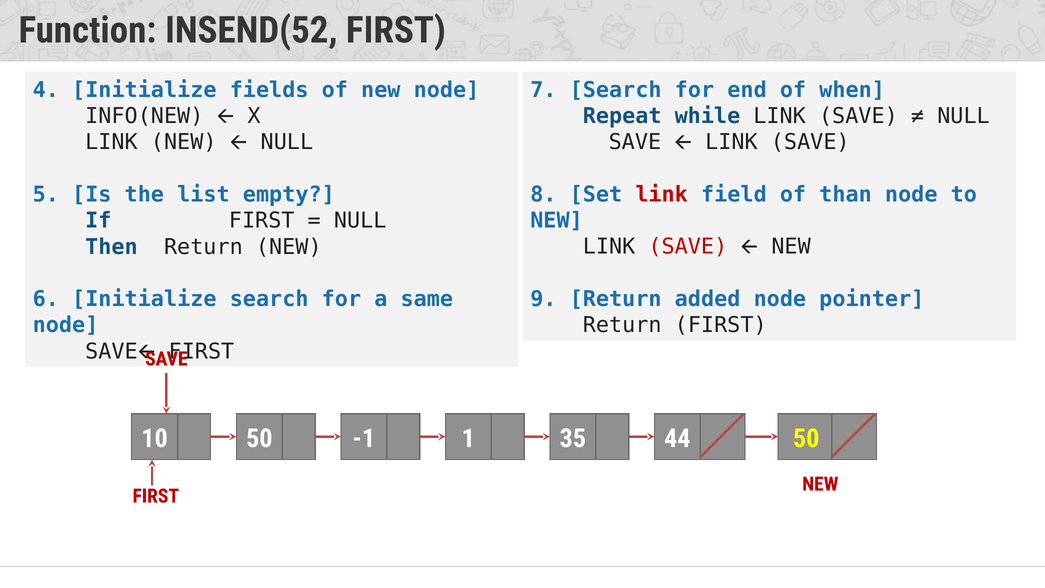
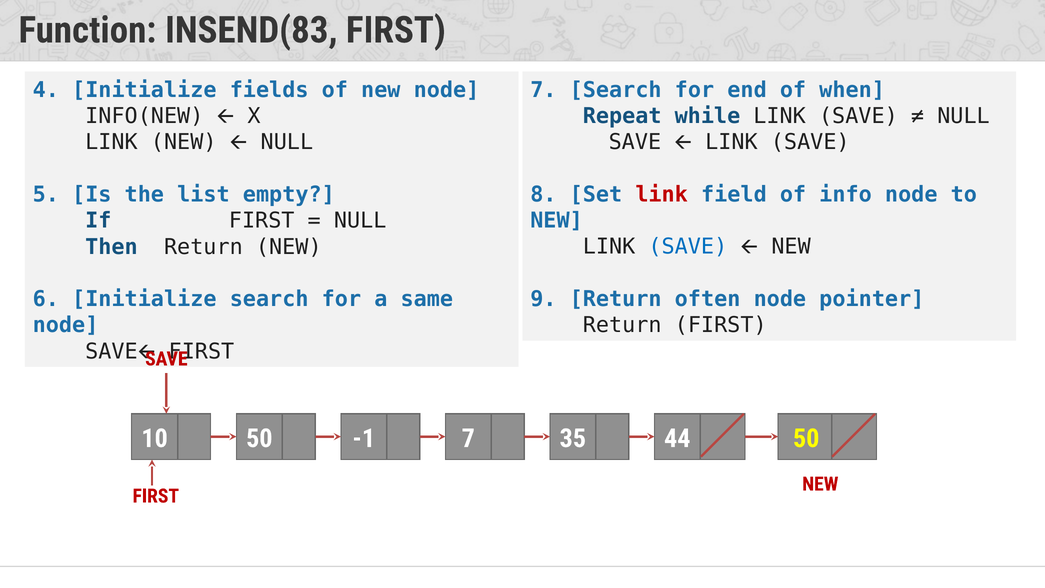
INSEND(52: INSEND(52 -> INSEND(83
than: than -> info
SAVE at (688, 247) colour: red -> blue
added: added -> often
-1 1: 1 -> 7
